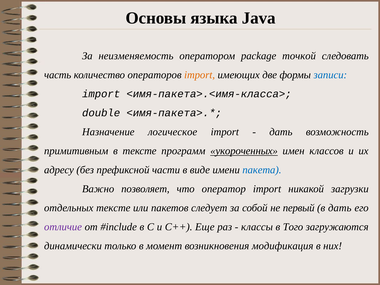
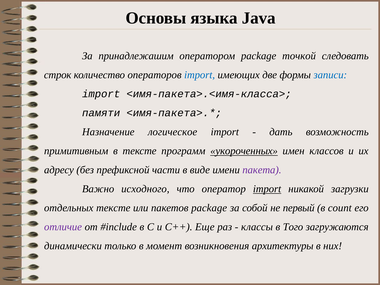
неизменяемость: неизменяемость -> принадлежашим
часть: часть -> строк
import at (200, 75) colour: orange -> blue
double: double -> памяти
пакета colour: blue -> purple
позволяет: позволяет -> исходного
import at (267, 189) underline: none -> present
пакетов следует: следует -> package
в дать: дать -> count
модификация: модификация -> архитектуры
